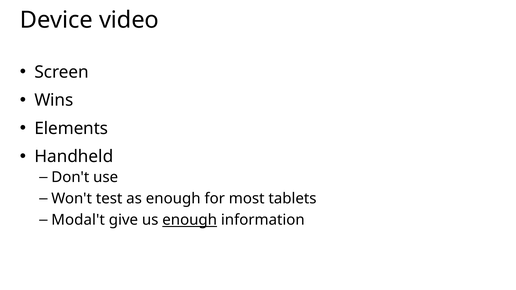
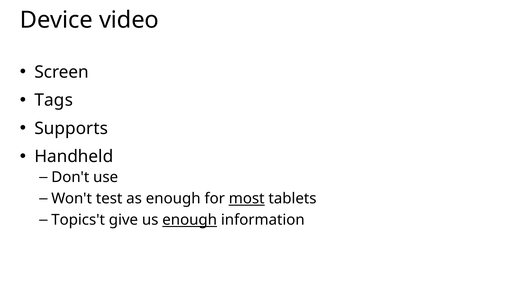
Wins: Wins -> Tags
Elements: Elements -> Supports
most underline: none -> present
Modal't: Modal't -> Topics't
